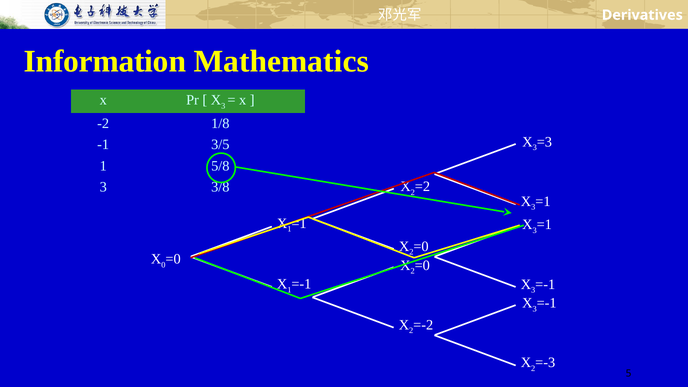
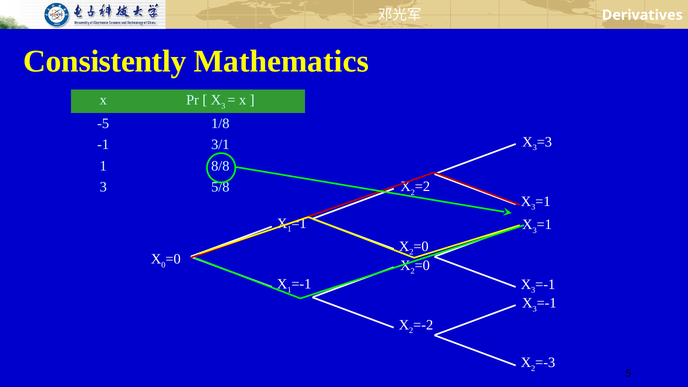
Information: Information -> Consistently
-2: -2 -> -5
3/5: 3/5 -> 3/1
5/8: 5/8 -> 8/8
3/8: 3/8 -> 5/8
